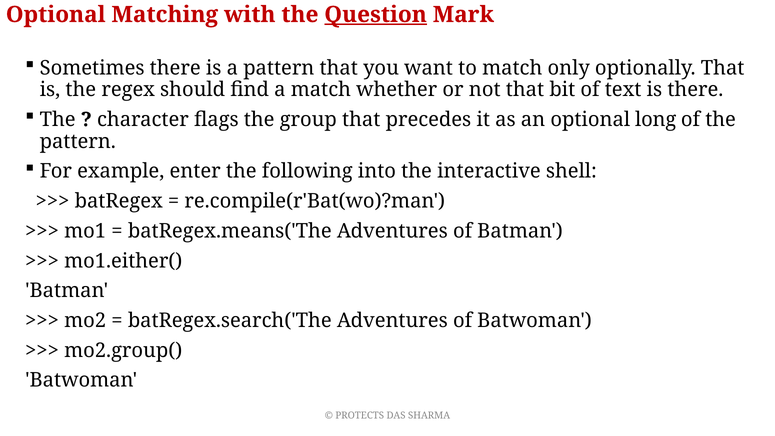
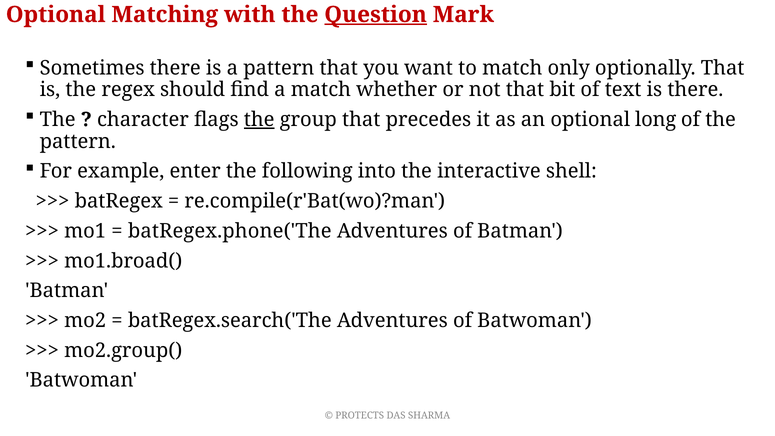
the at (259, 120) underline: none -> present
batRegex.means('The: batRegex.means('The -> batRegex.phone('The
mo1.either(: mo1.either( -> mo1.broad(
